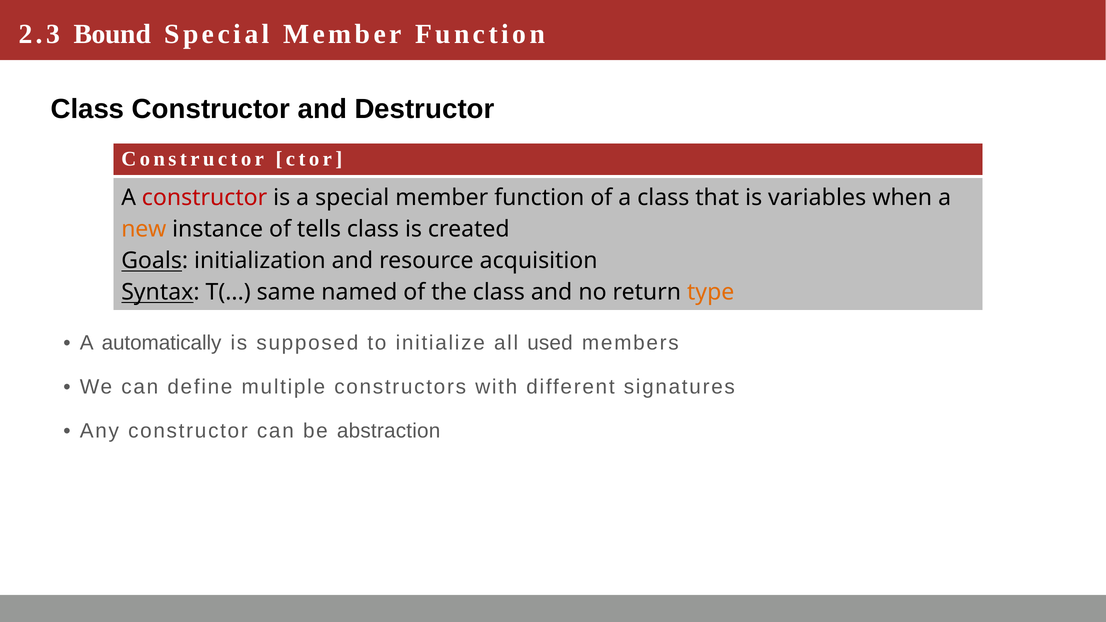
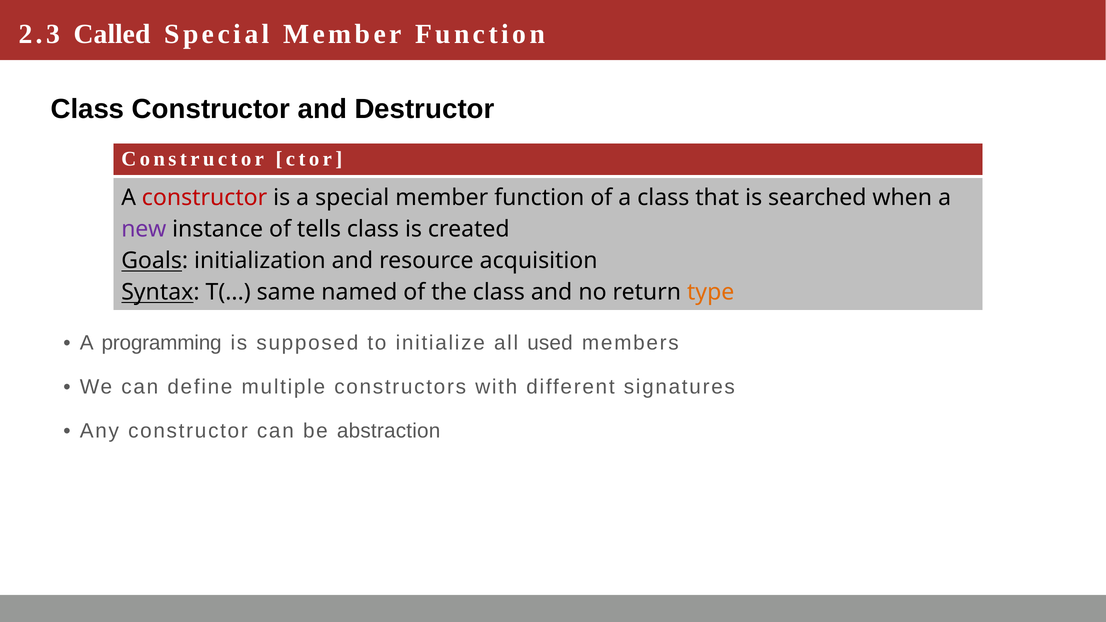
Bound: Bound -> Called
variables: variables -> searched
new colour: orange -> purple
automatically: automatically -> programming
